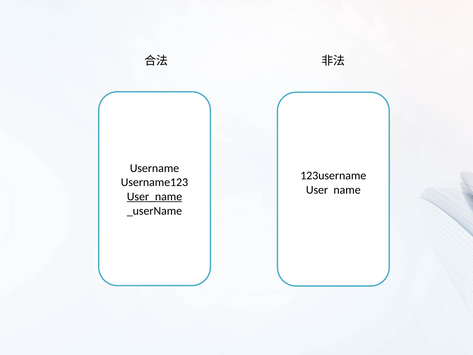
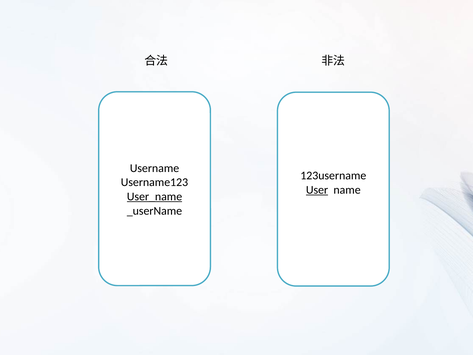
User underline: none -> present
